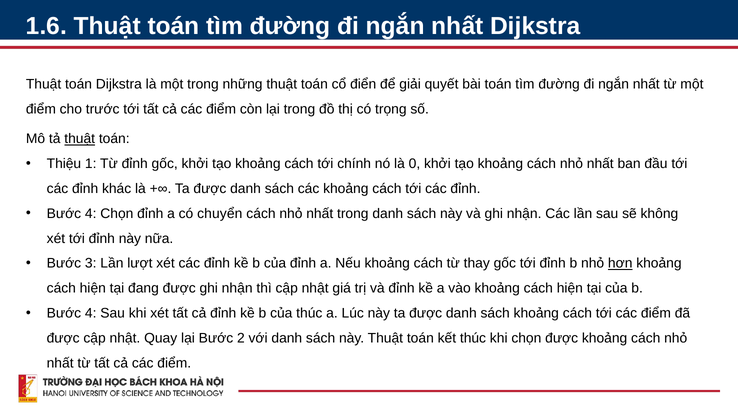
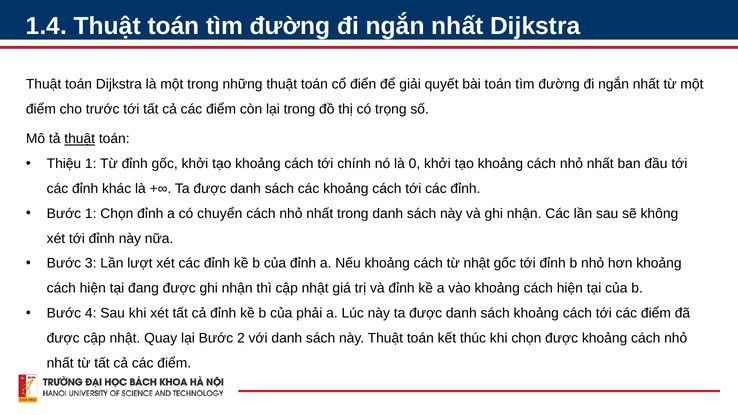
1.6: 1.6 -> 1.4
4 at (91, 214): 4 -> 1
từ thay: thay -> nhật
hơn underline: present -> none
của thúc: thúc -> phải
